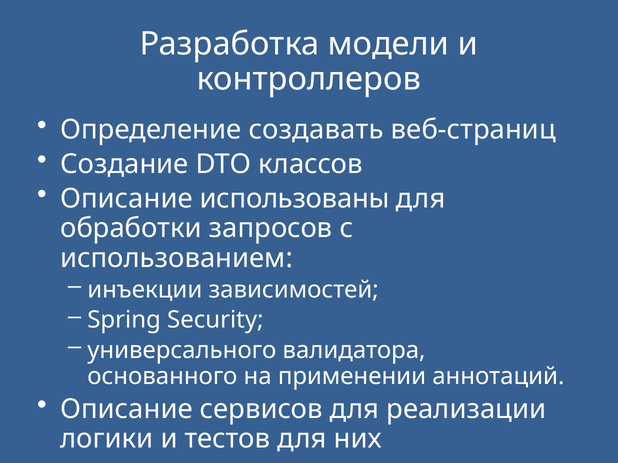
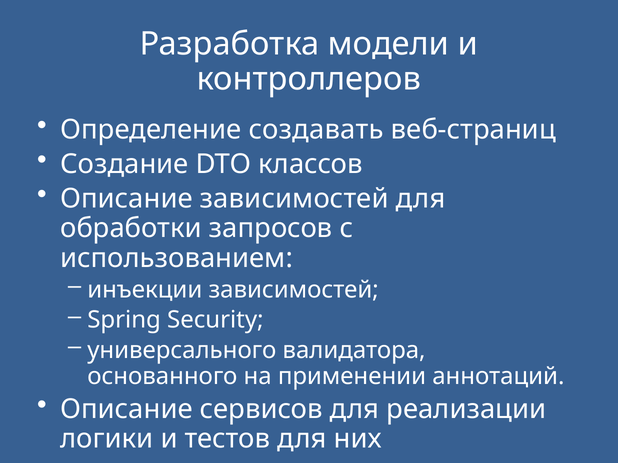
Описание использованы: использованы -> зависимостей
